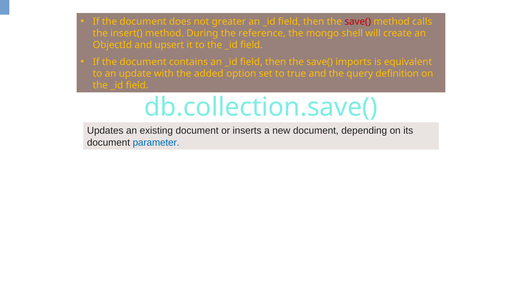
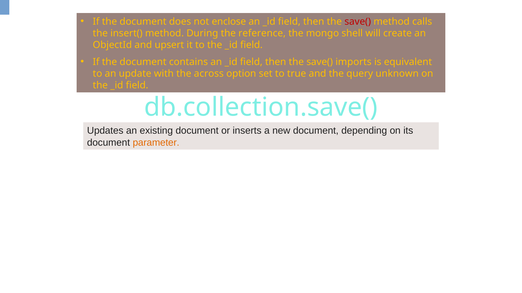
greater: greater -> enclose
added: added -> across
definition: definition -> unknown
parameter colour: blue -> orange
